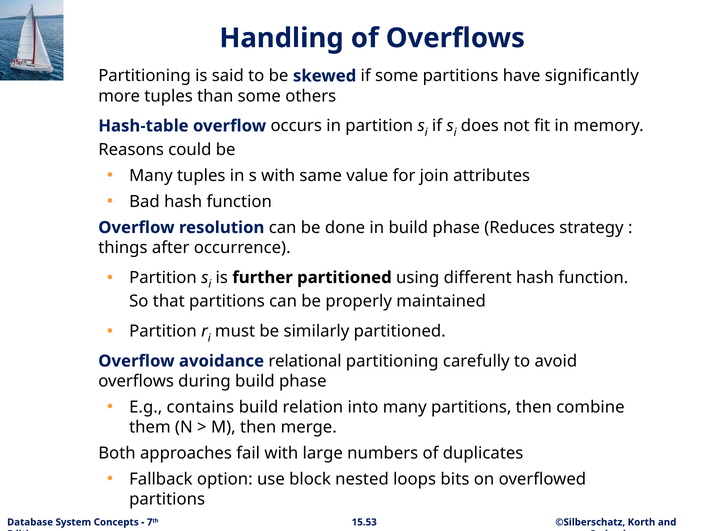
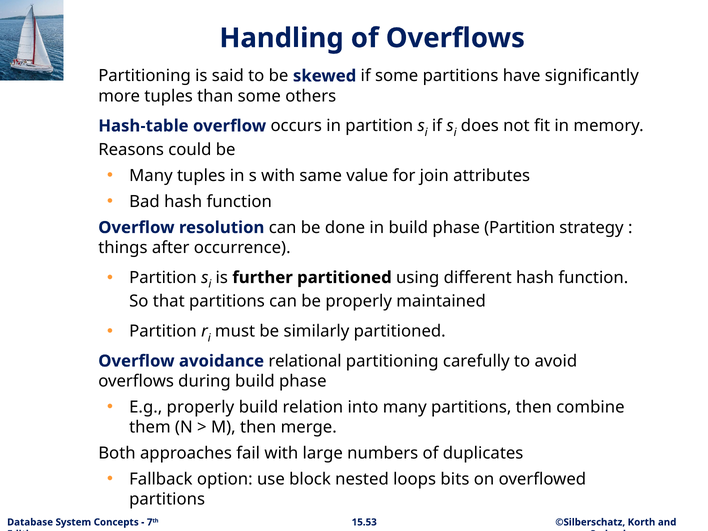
phase Reduces: Reduces -> Partition
E.g contains: contains -> properly
